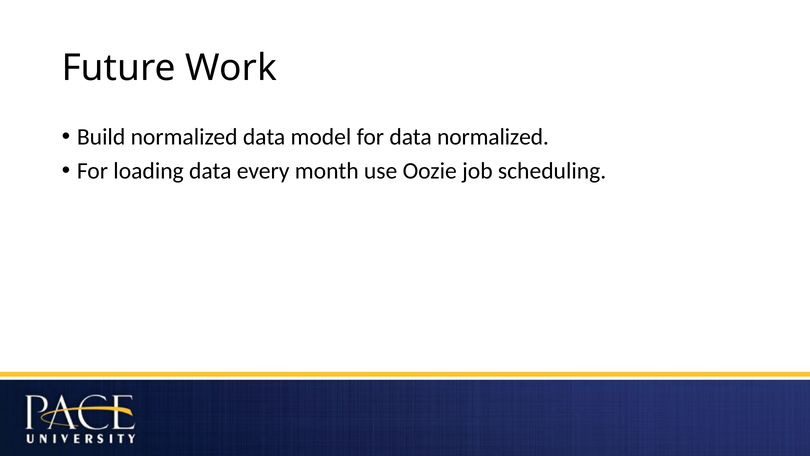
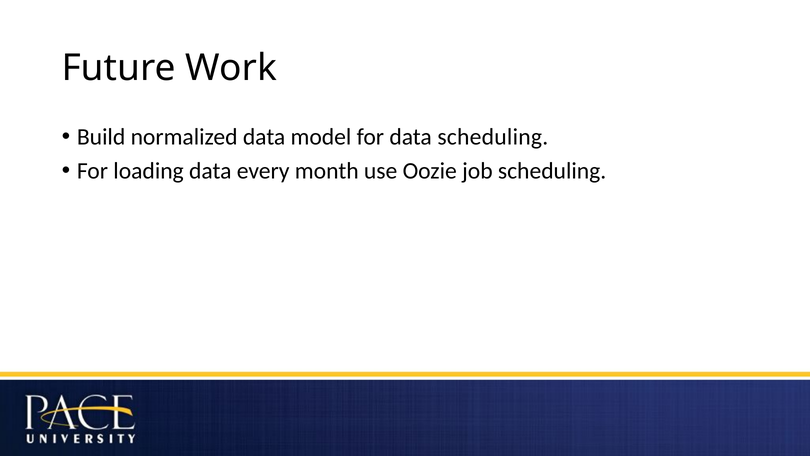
data normalized: normalized -> scheduling
